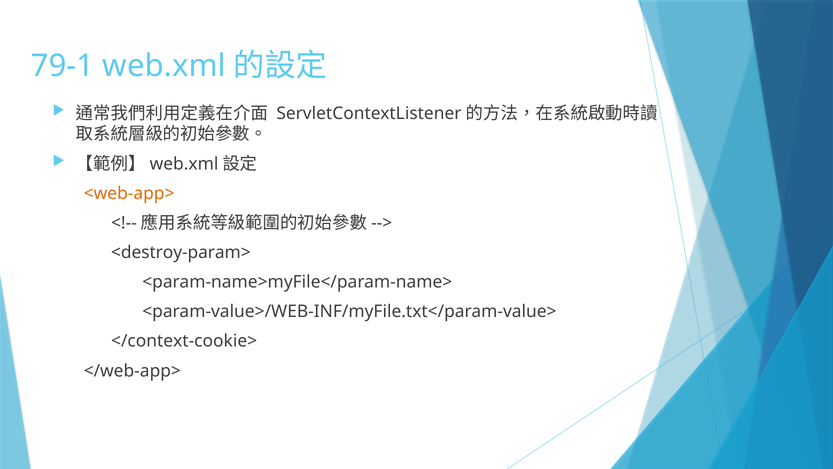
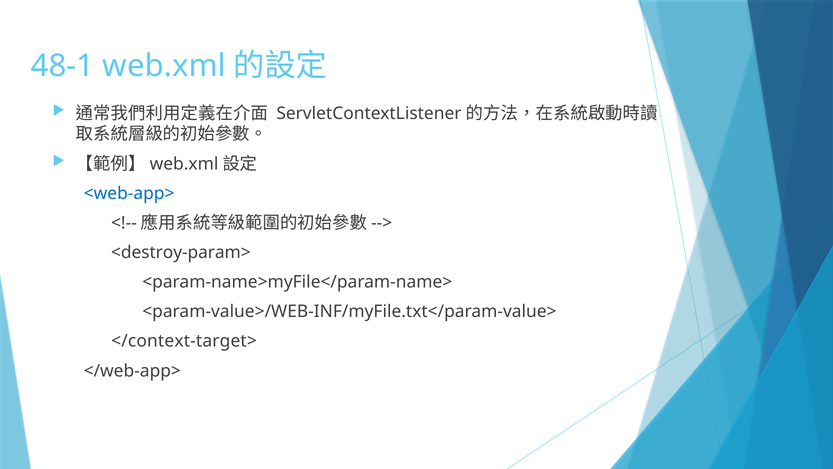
79-1: 79-1 -> 48-1
<web-app> colour: orange -> blue
</context-cookie>: </context-cookie> -> </context-target>
